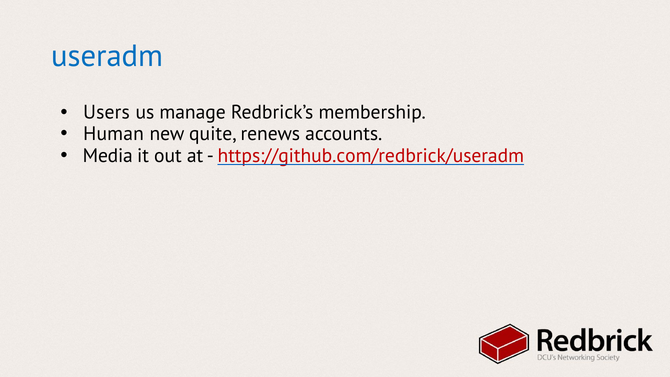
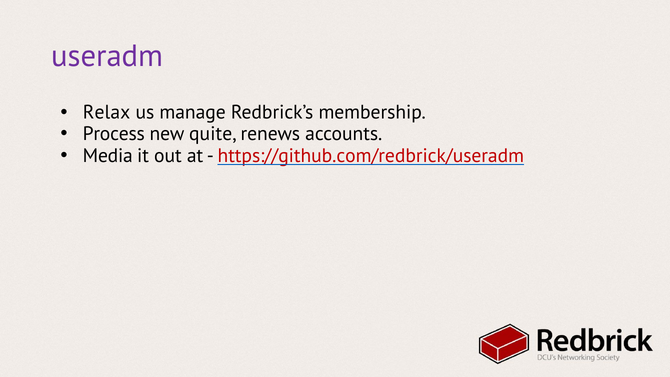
useradm colour: blue -> purple
Users: Users -> Relax
Human: Human -> Process
